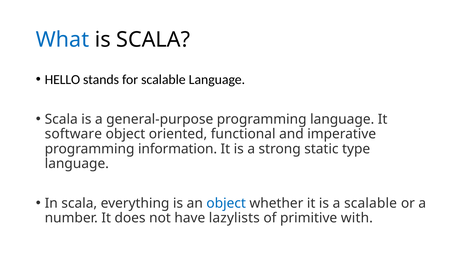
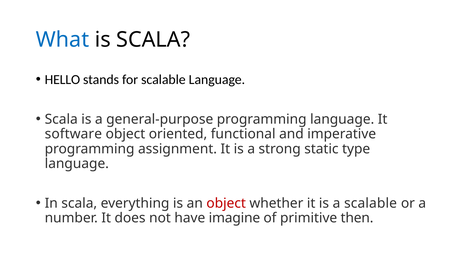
information: information -> assignment
object at (226, 203) colour: blue -> red
lazylists: lazylists -> imagine
with: with -> then
